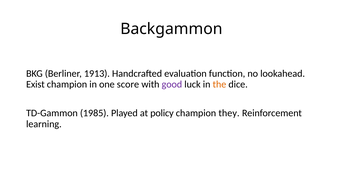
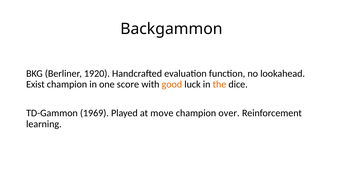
1913: 1913 -> 1920
good colour: purple -> orange
1985: 1985 -> 1969
policy: policy -> move
they: they -> over
